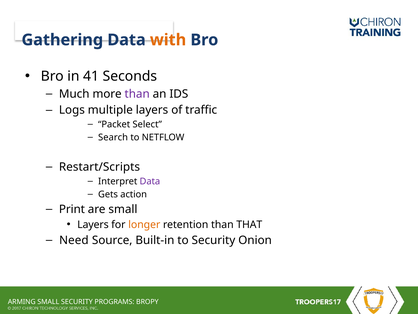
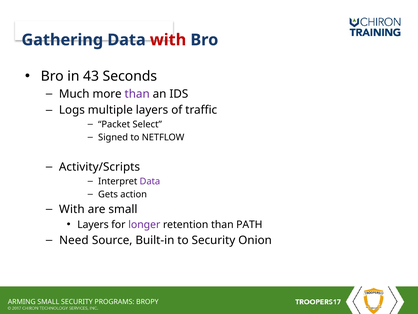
with at (168, 40) colour: orange -> red
41: 41 -> 43
Search: Search -> Signed
Restart/Scripts: Restart/Scripts -> Activity/Scripts
Print at (72, 209): Print -> With
longer colour: orange -> purple
THAT: THAT -> PATH
